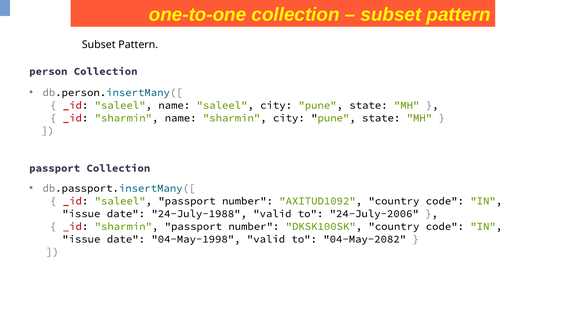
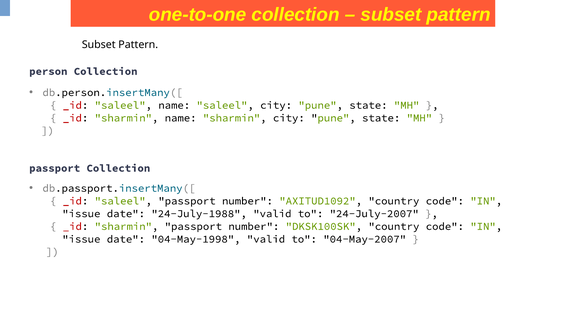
24-July-2006: 24-July-2006 -> 24-July-2007
04-May-2082: 04-May-2082 -> 04-May-2007
